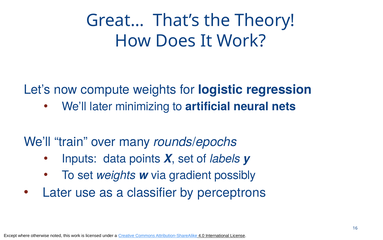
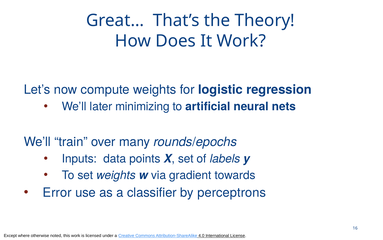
possibly: possibly -> towards
Later at (57, 192): Later -> Error
